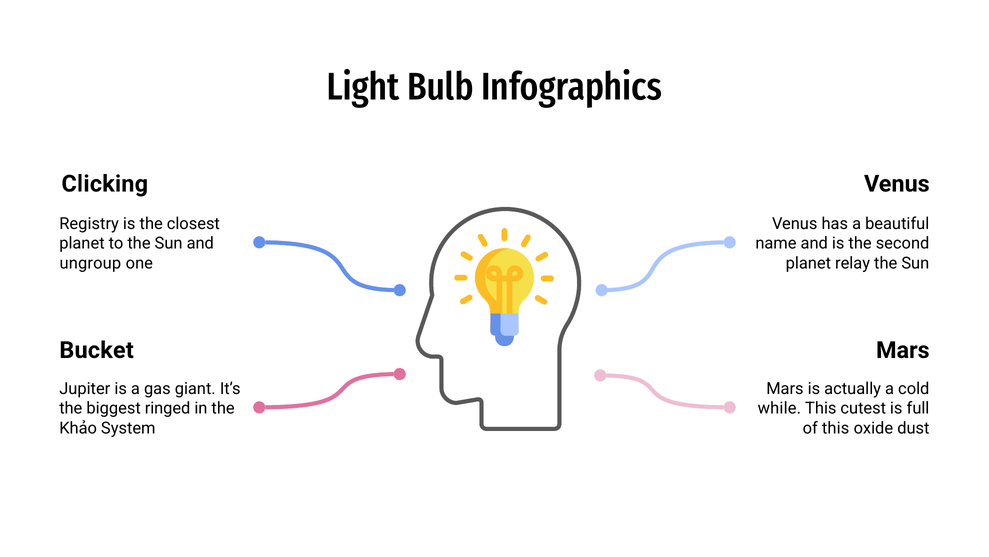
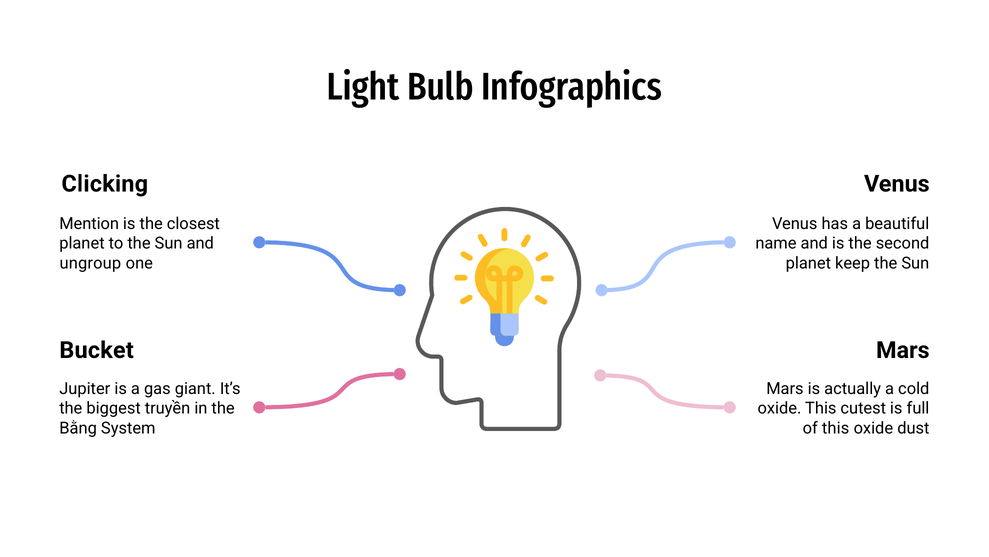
Registry: Registry -> Mention
relay: relay -> keep
ringed: ringed -> truyền
while at (779, 408): while -> oxide
Khảo: Khảo -> Bằng
